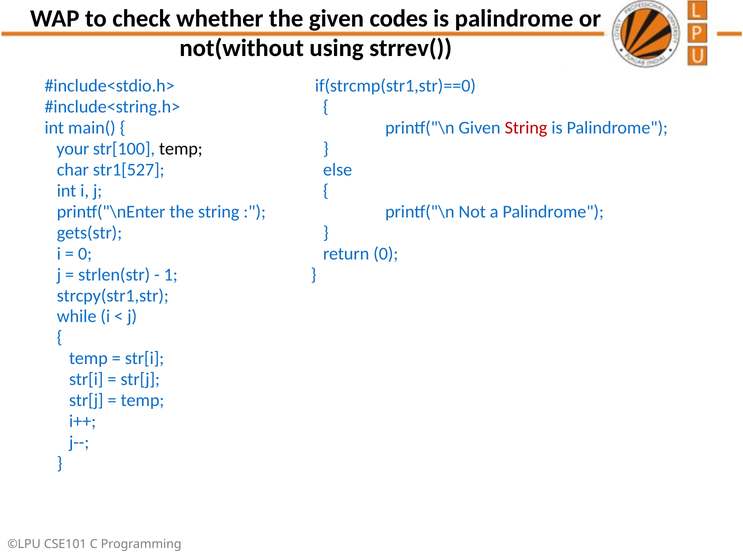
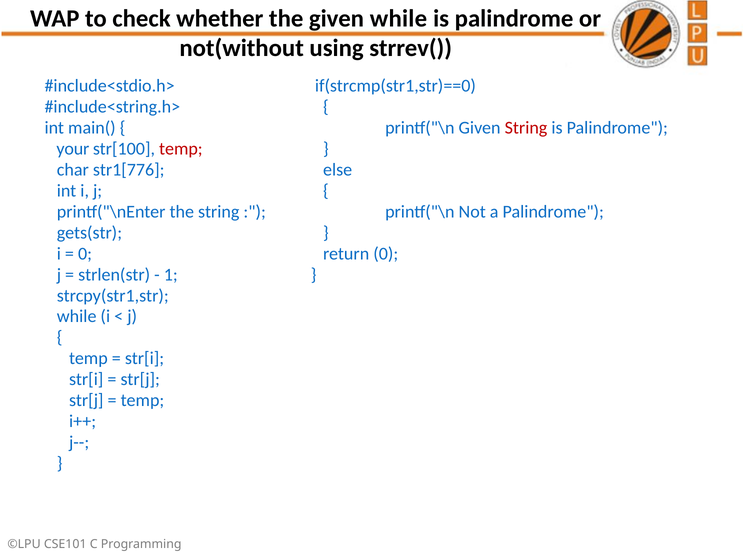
given codes: codes -> while
temp at (181, 149) colour: black -> red
str1[527: str1[527 -> str1[776
